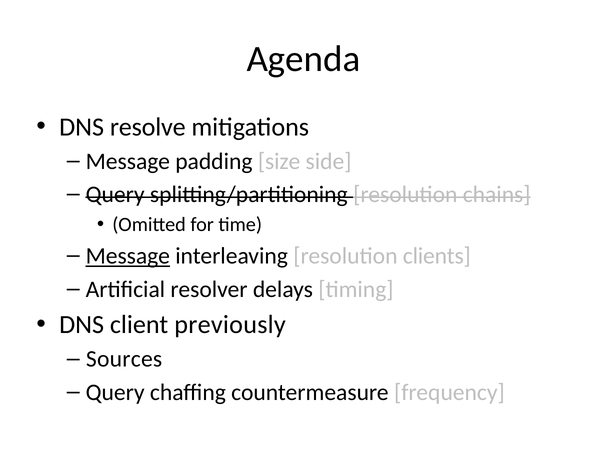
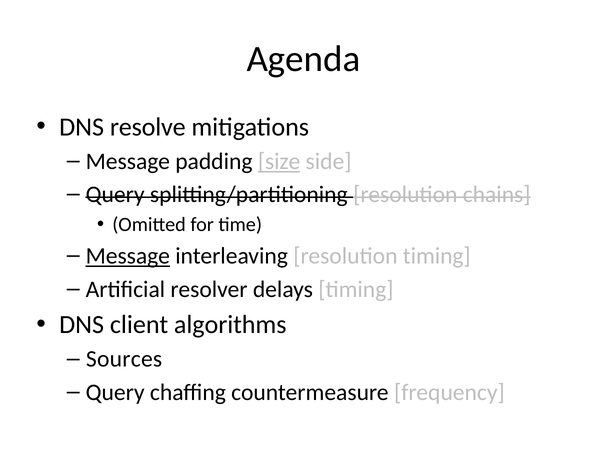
size underline: none -> present
resolution clients: clients -> timing
previously: previously -> algorithms
